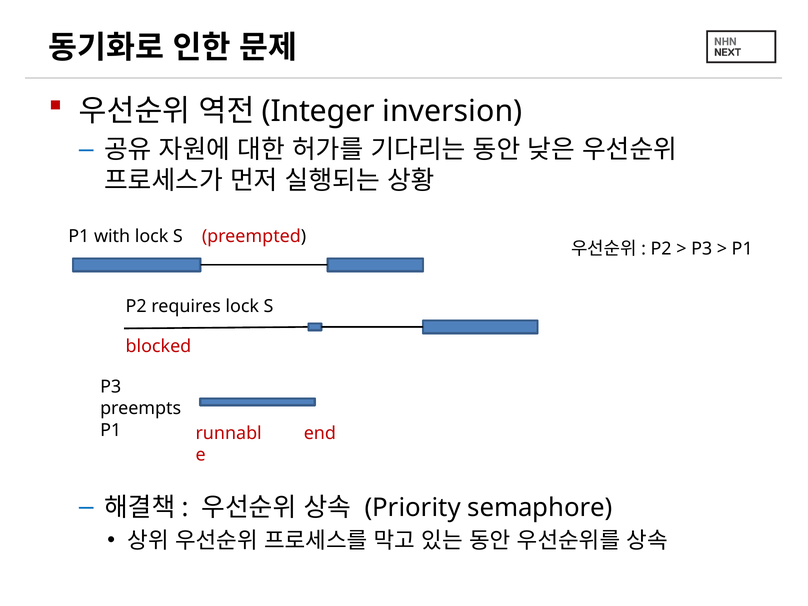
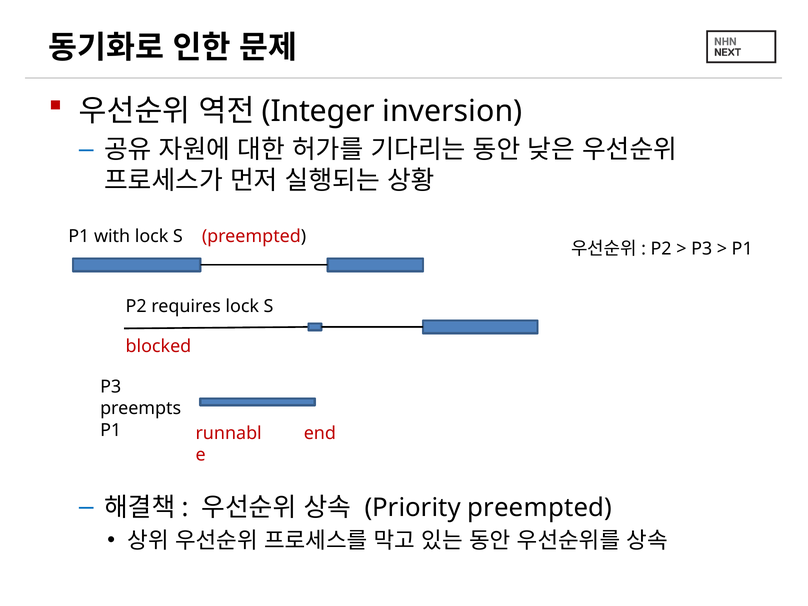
Priority semaphore: semaphore -> preempted
